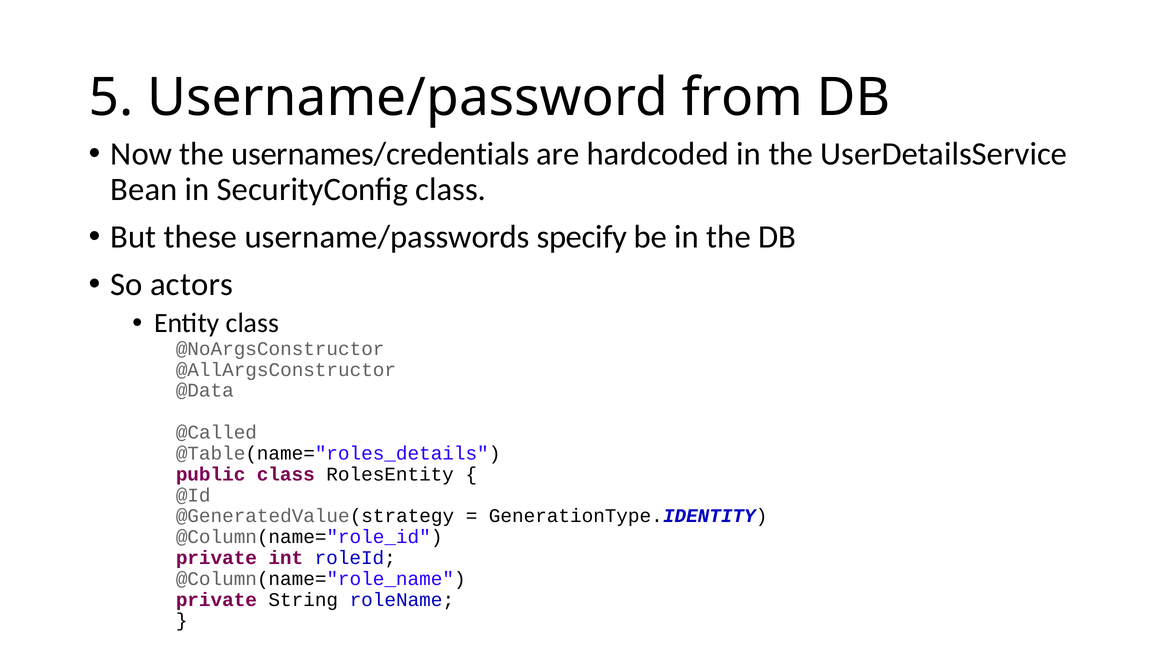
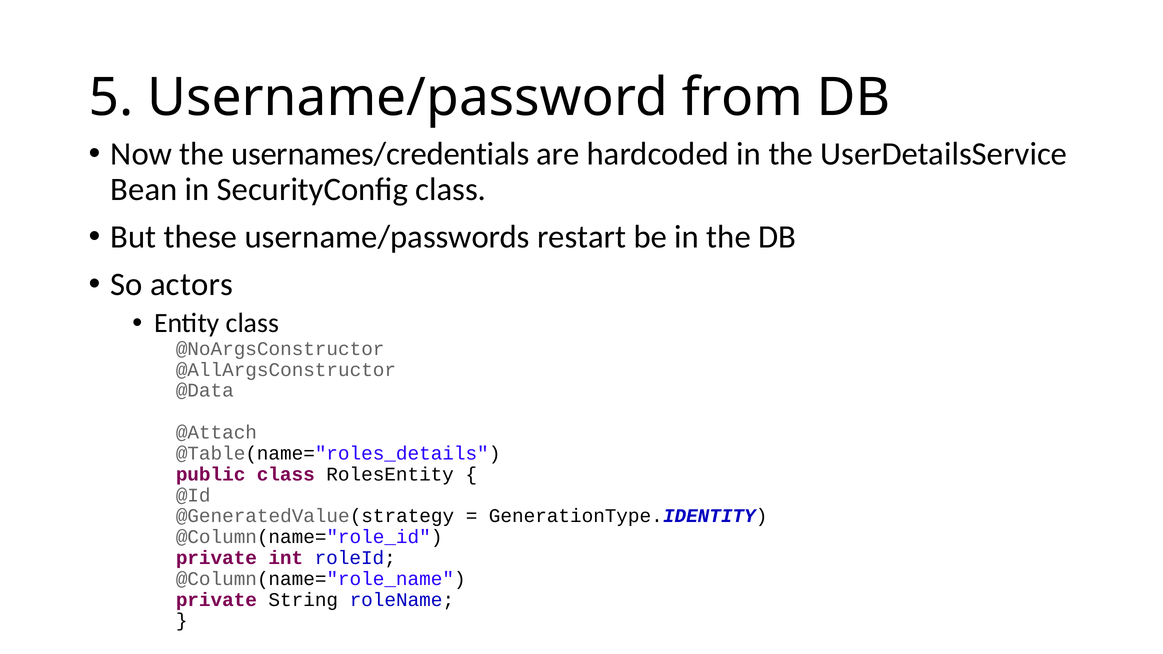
specify: specify -> restart
@Called: @Called -> @Attach
